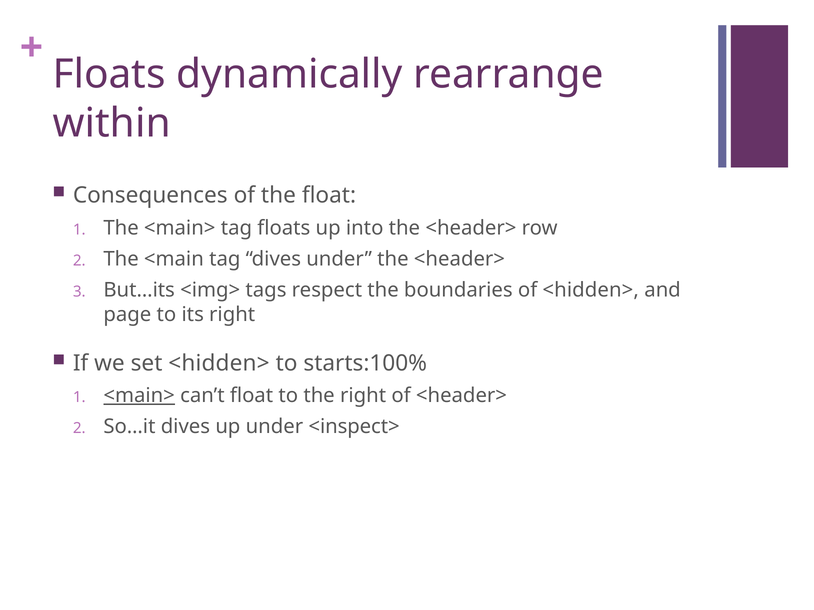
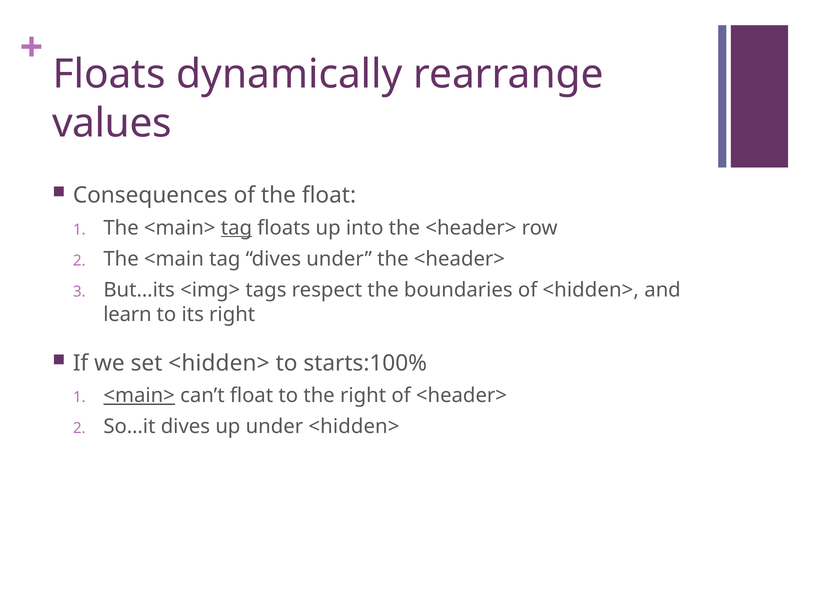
within: within -> values
tag at (236, 228) underline: none -> present
page: page -> learn
under <inspect>: <inspect> -> <hidden>
